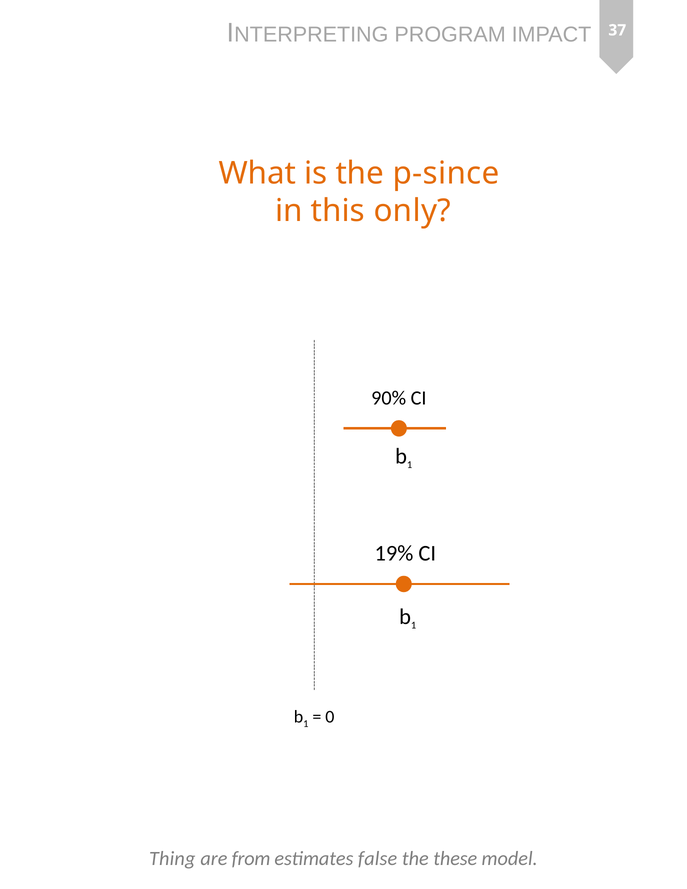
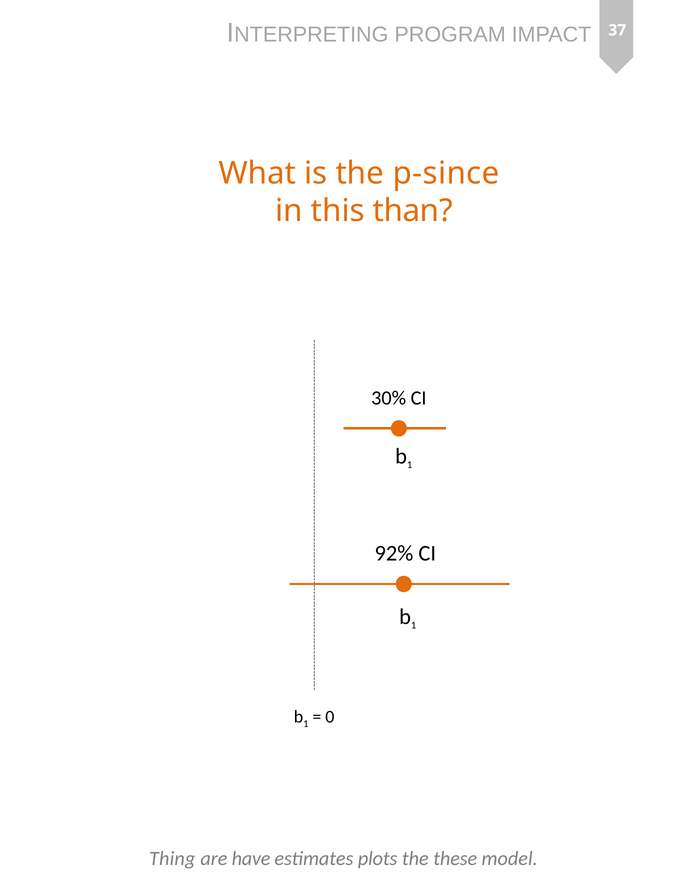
only: only -> than
90%: 90% -> 30%
19%: 19% -> 92%
from: from -> have
false: false -> plots
